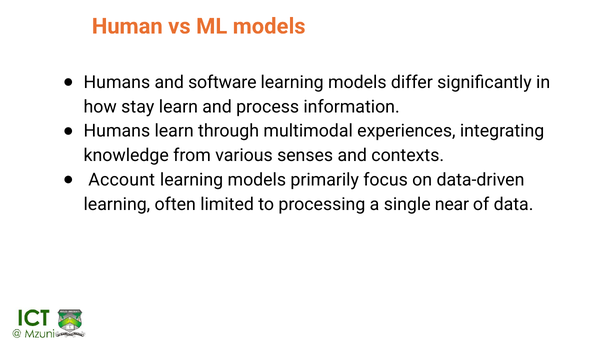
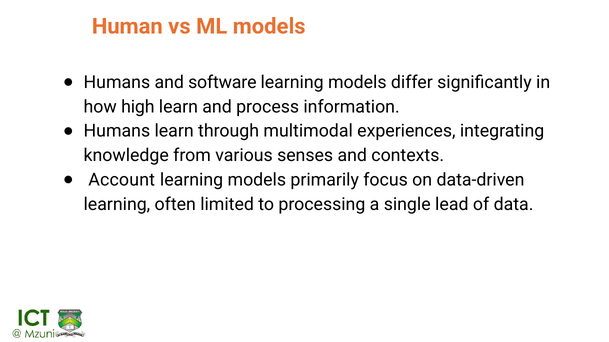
stay: stay -> high
near: near -> lead
